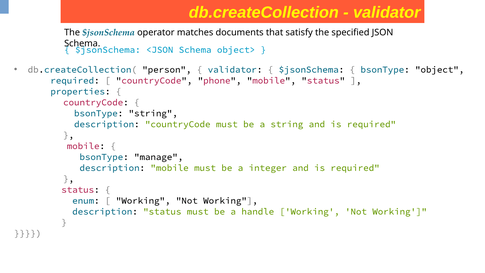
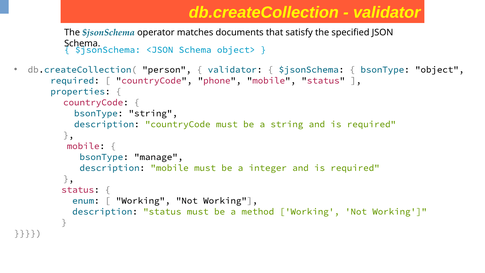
handle: handle -> method
